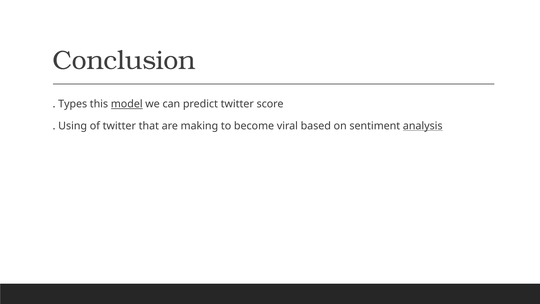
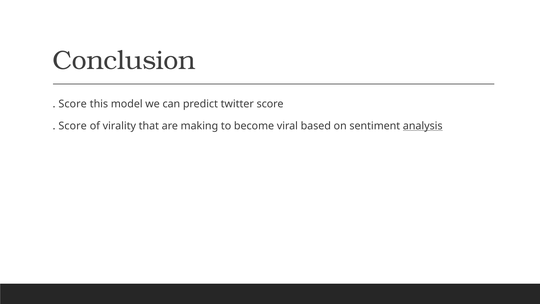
Types at (73, 104): Types -> Score
model underline: present -> none
Using at (73, 126): Using -> Score
of twitter: twitter -> virality
